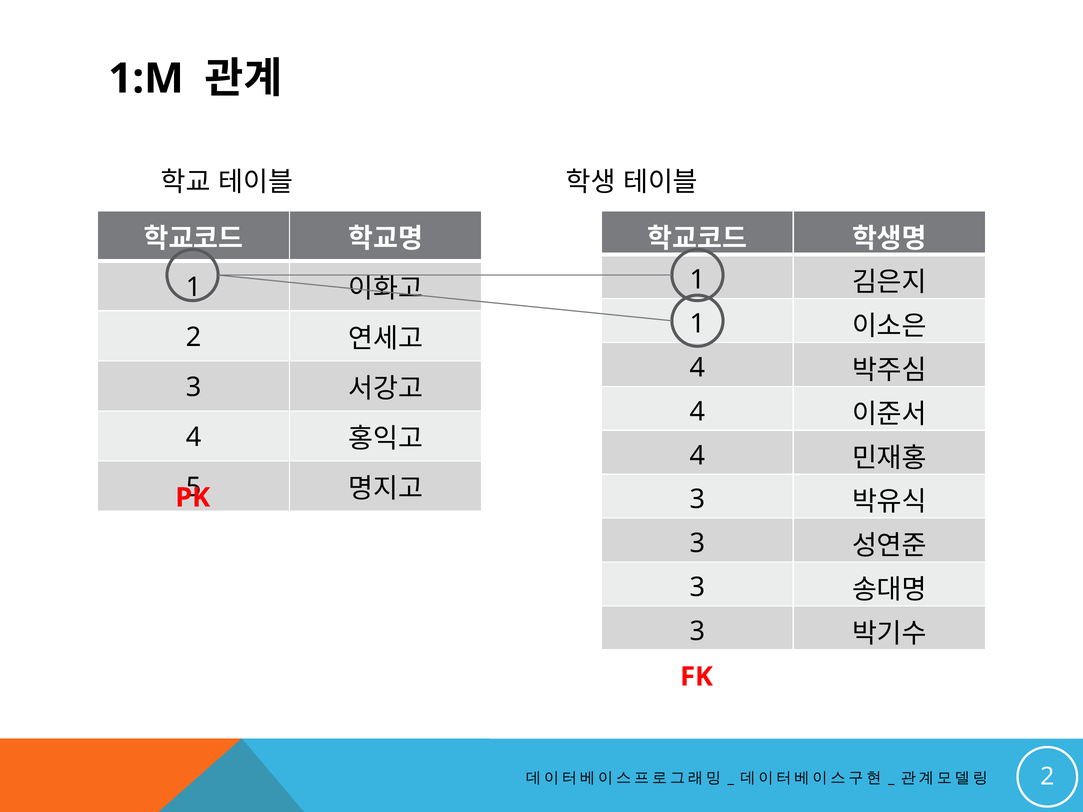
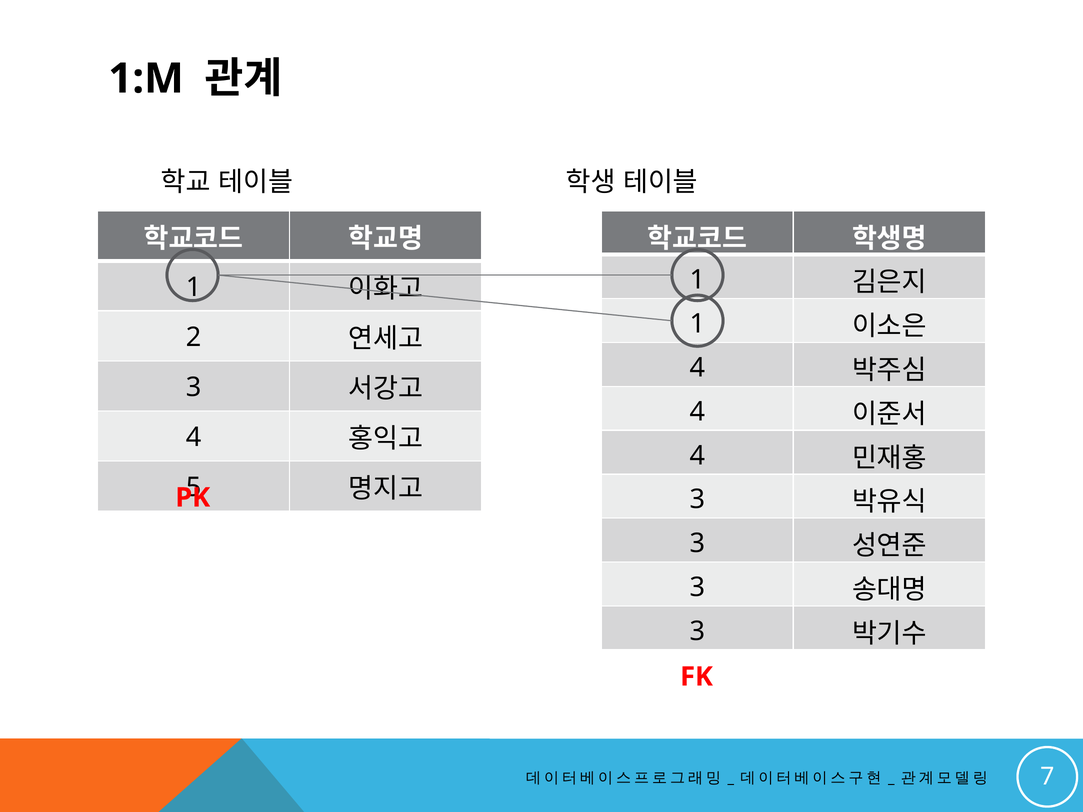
2 at (1047, 777): 2 -> 7
